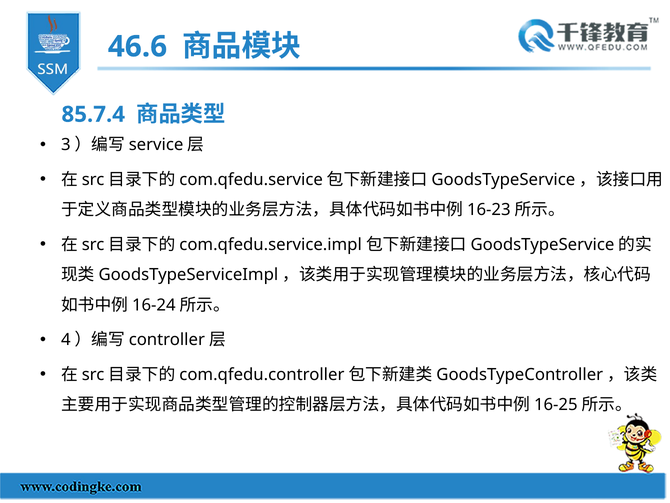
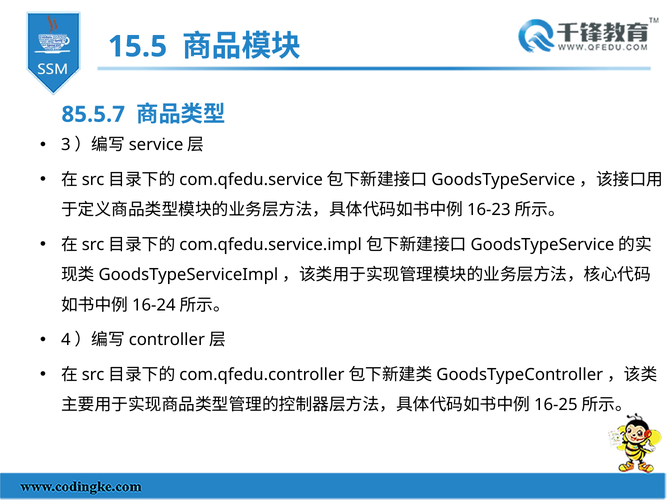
46.6: 46.6 -> 15.5
85.7.4: 85.7.4 -> 85.5.7
